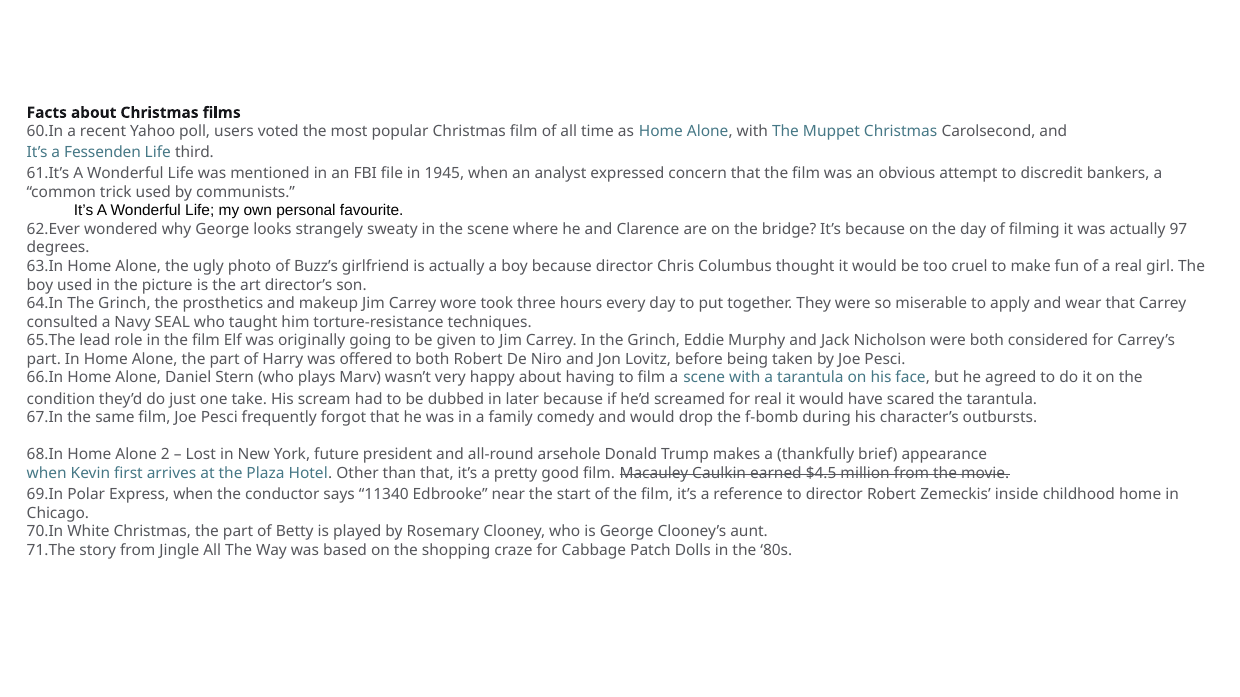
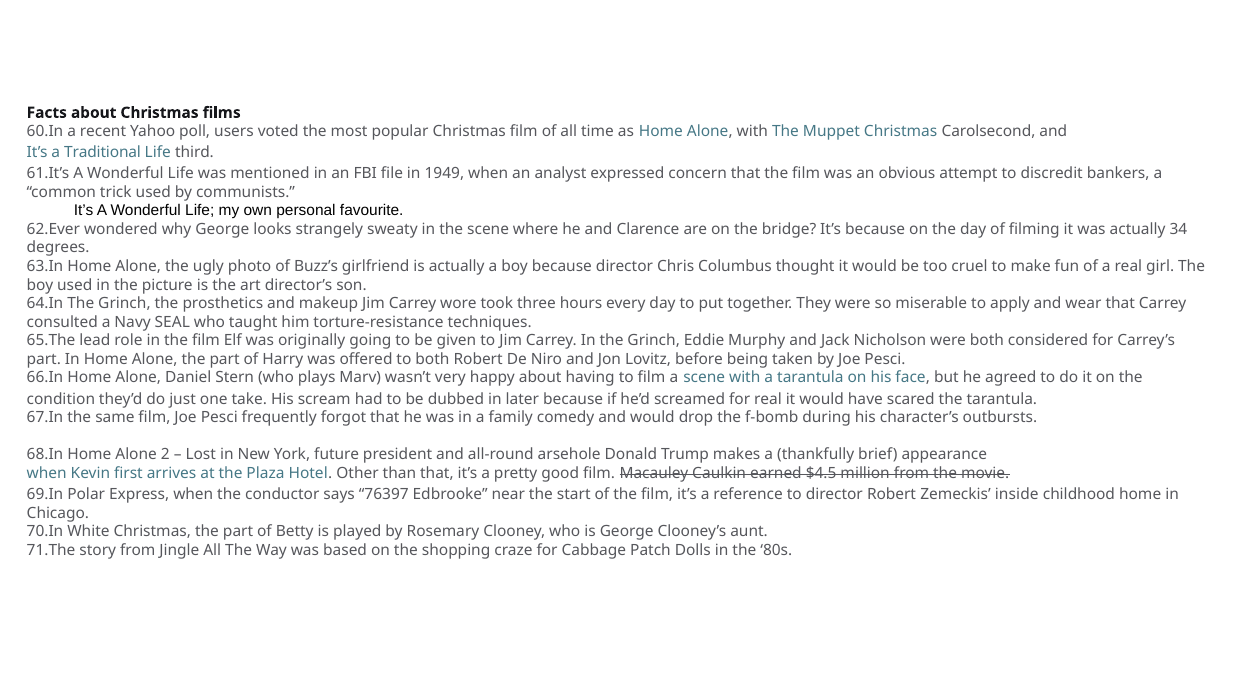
Fessenden: Fessenden -> Traditional
1945: 1945 -> 1949
97: 97 -> 34
11340: 11340 -> 76397
